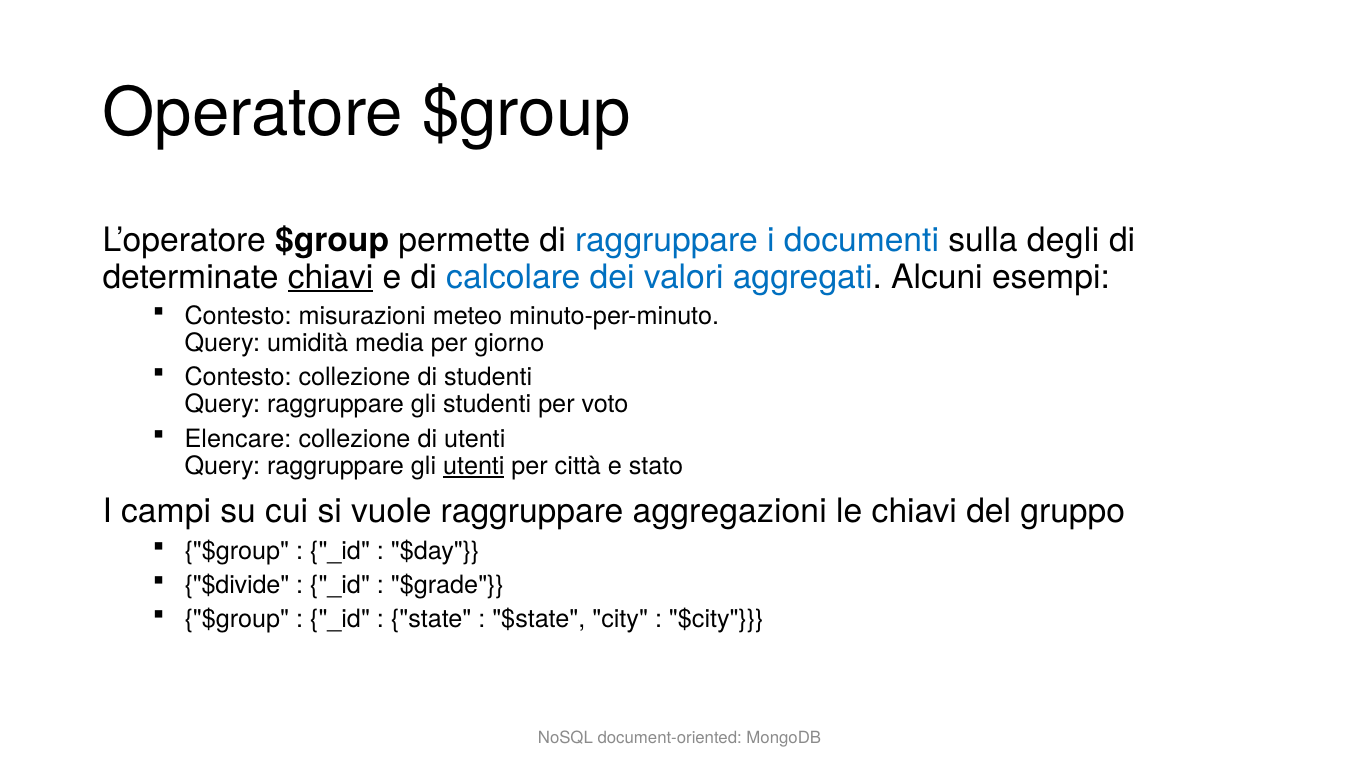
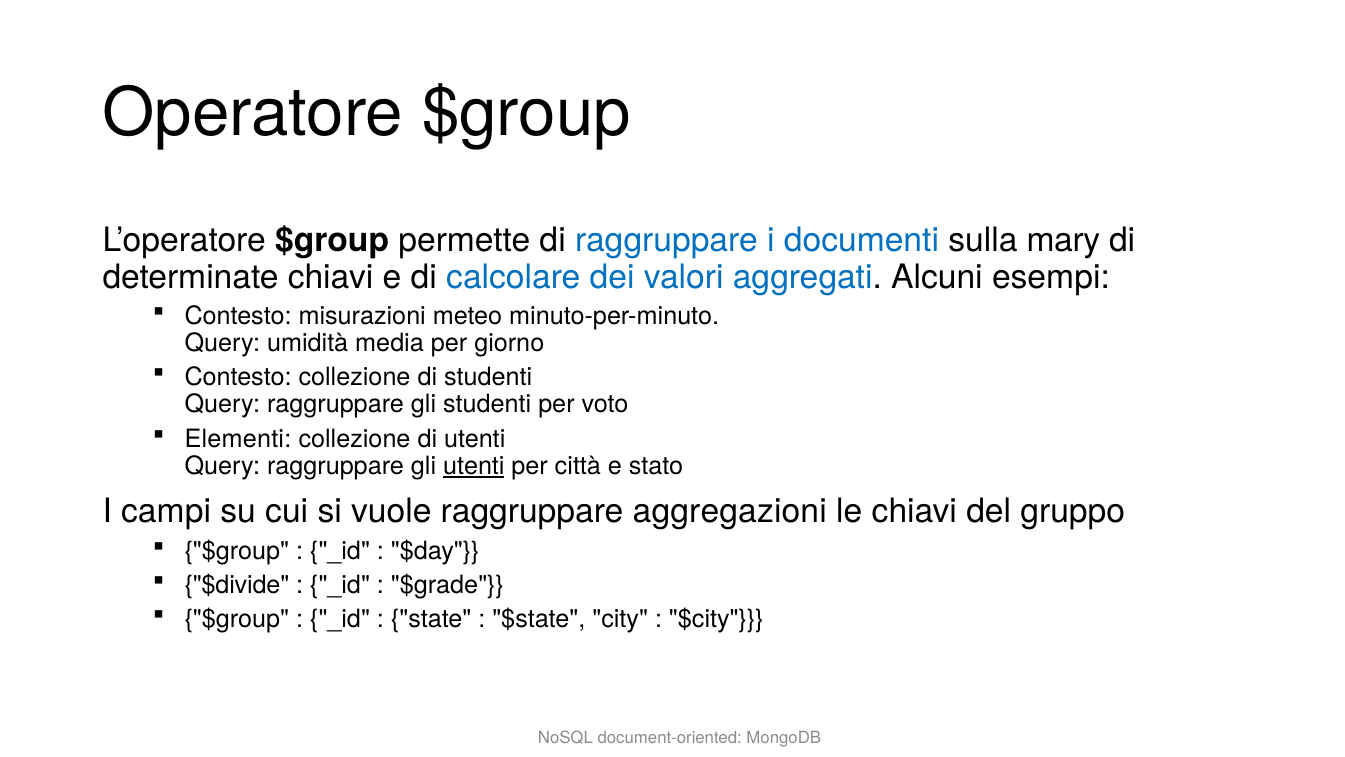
degli: degli -> mary
chiavi at (331, 277) underline: present -> none
Elencare: Elencare -> Elementi
